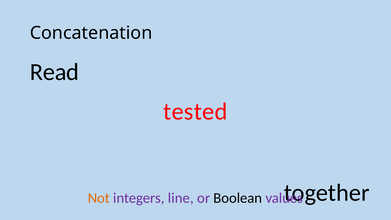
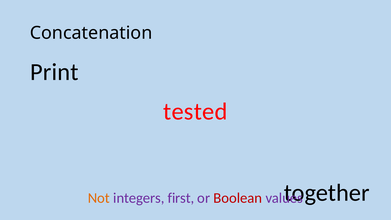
Read: Read -> Print
line: line -> first
Boolean colour: black -> red
